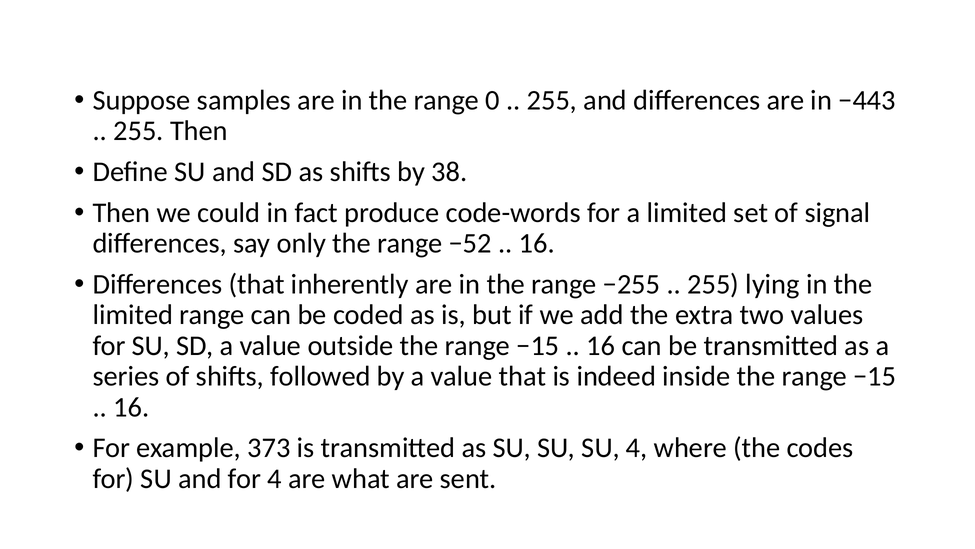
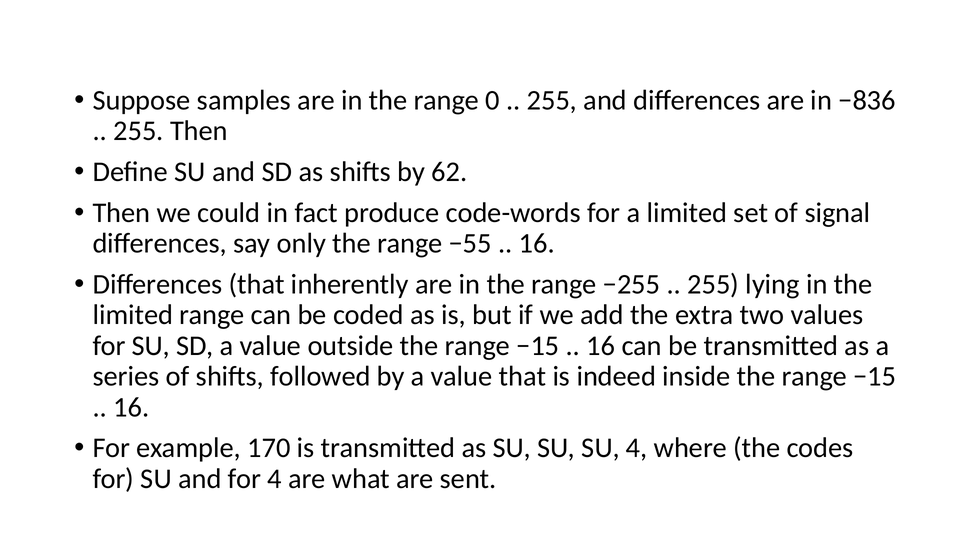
−443: −443 -> −836
38: 38 -> 62
−52: −52 -> −55
373: 373 -> 170
